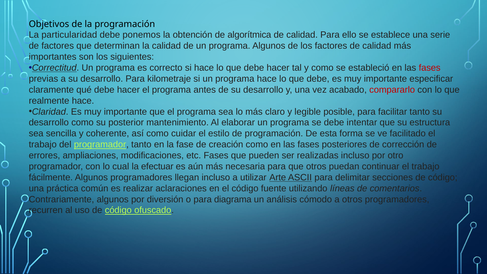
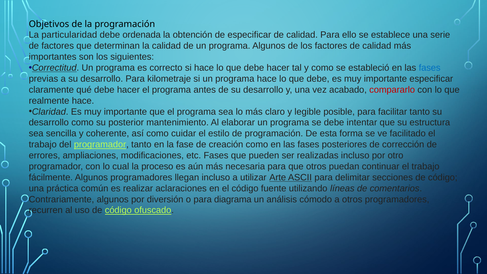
ponemos: ponemos -> ordenada
de algorítmica: algorítmica -> especificar
fases at (430, 68) colour: red -> blue
efectuar: efectuar -> proceso
